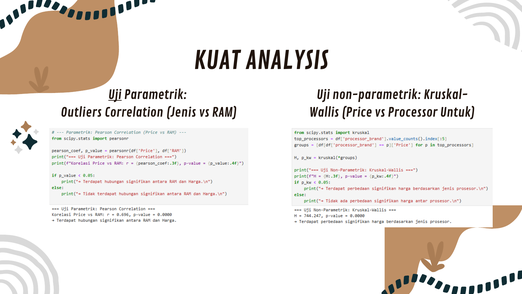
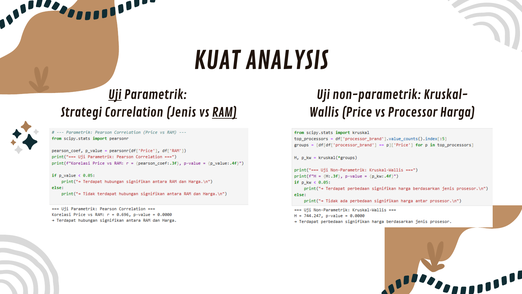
Outliers: Outliers -> Strategi
RAM underline: none -> present
Untuk: Untuk -> Harga
